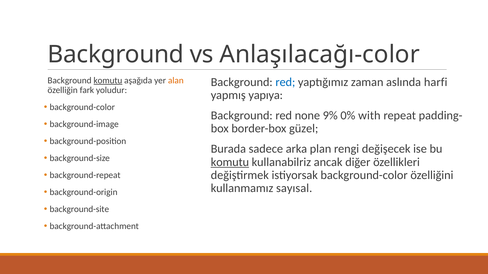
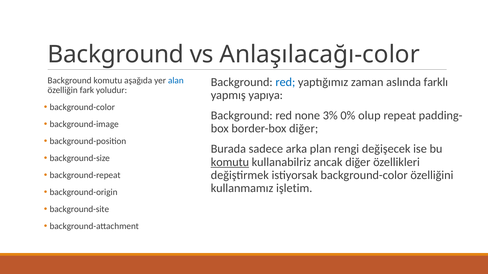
komutu at (108, 81) underline: present -> none
alan colour: orange -> blue
harfi: harfi -> farklı
9%: 9% -> 3%
with: with -> olup
border-box güzel: güzel -> diğer
sayısal: sayısal -> işletim
